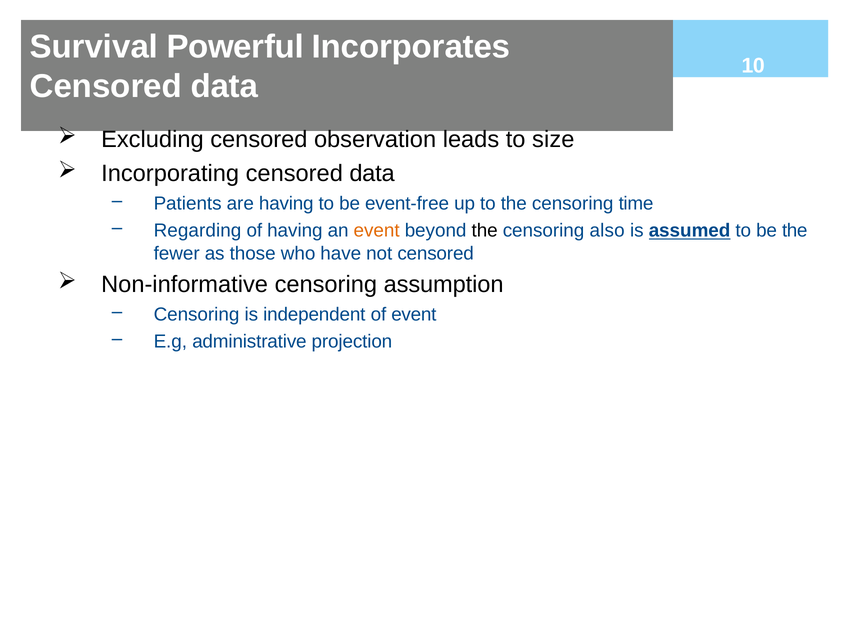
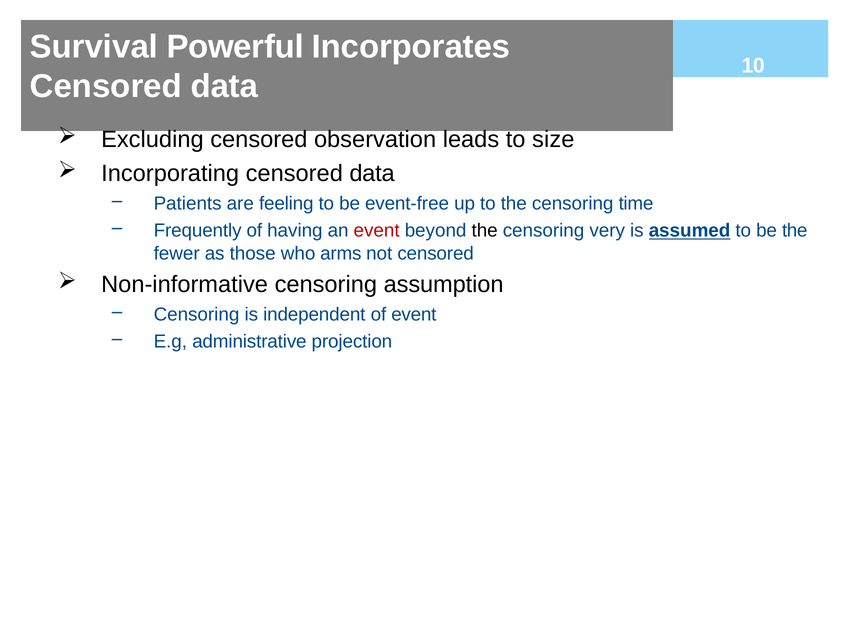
are having: having -> feeling
Regarding: Regarding -> Frequently
event at (377, 231) colour: orange -> red
also: also -> very
have: have -> arms
